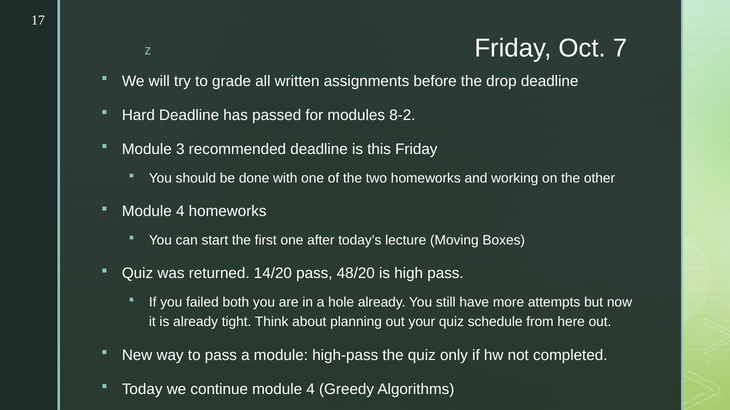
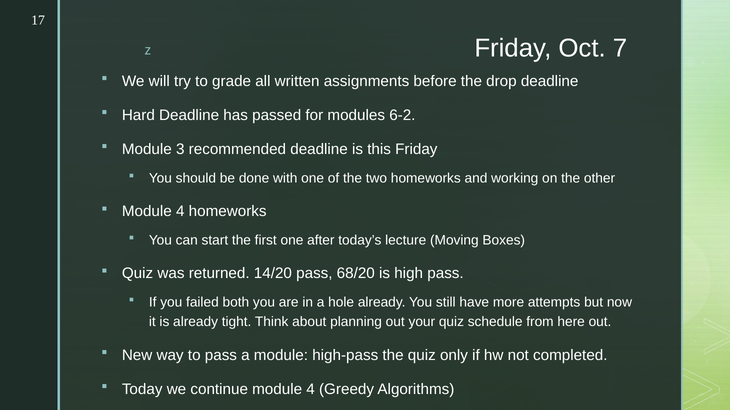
8-2: 8-2 -> 6-2
48/20: 48/20 -> 68/20
